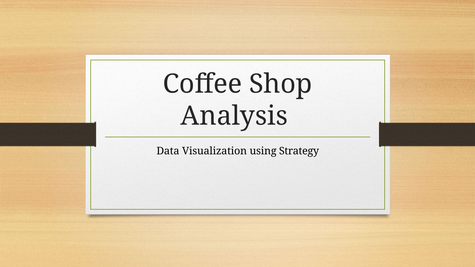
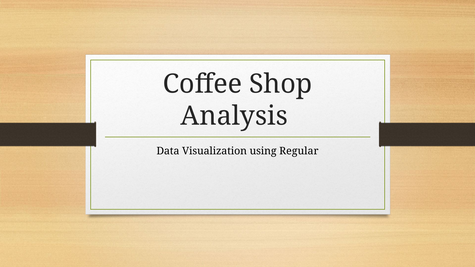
Strategy: Strategy -> Regular
